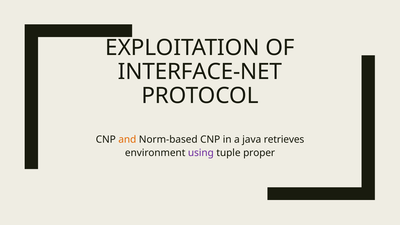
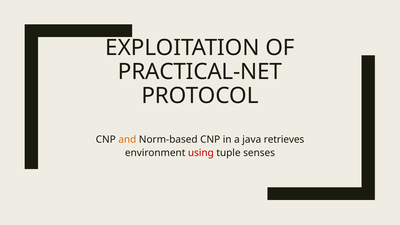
INTERFACE-NET: INTERFACE-NET -> PRACTICAL-NET
using colour: purple -> red
proper: proper -> senses
